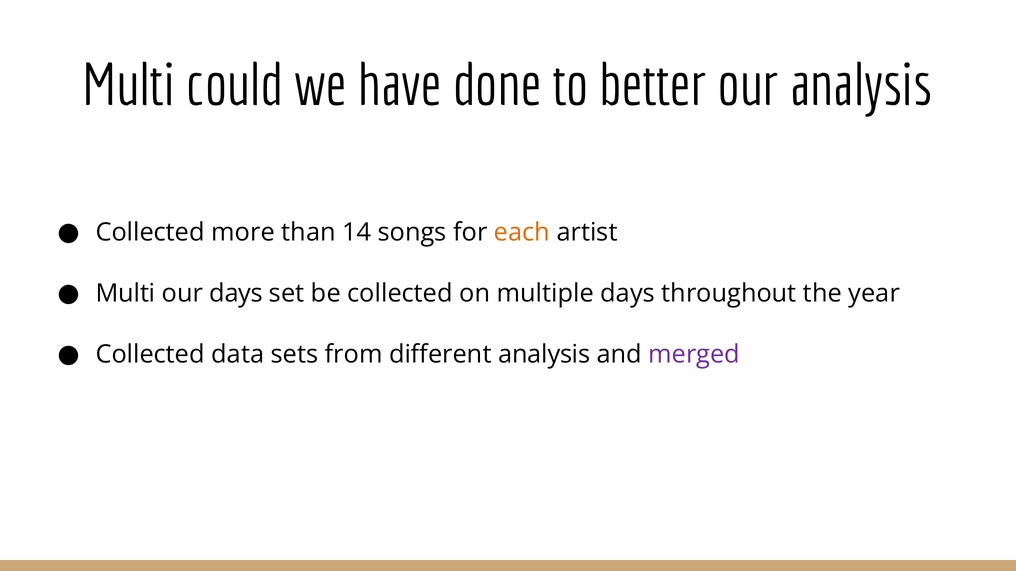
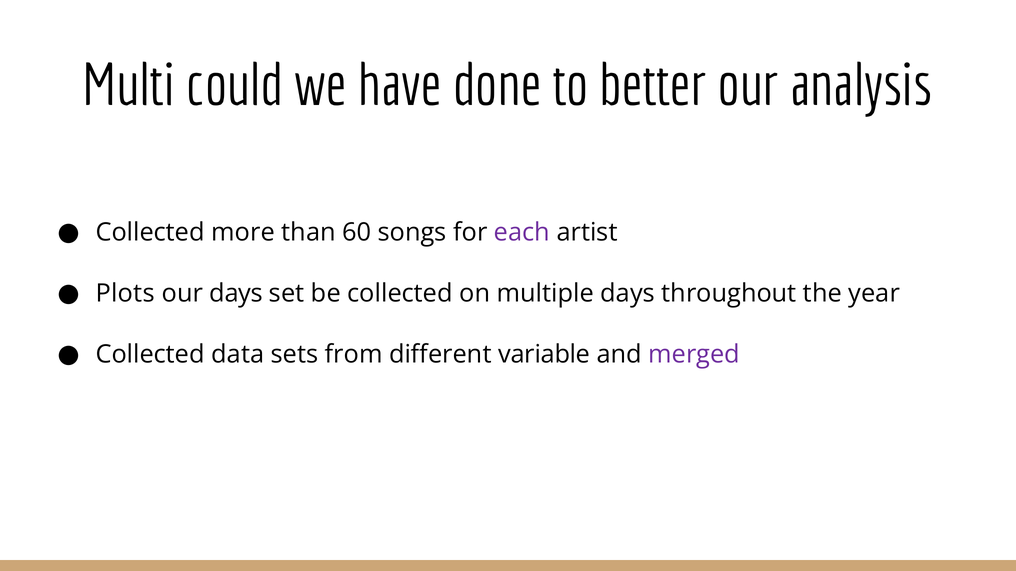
14: 14 -> 60
each colour: orange -> purple
Multi at (125, 294): Multi -> Plots
different analysis: analysis -> variable
